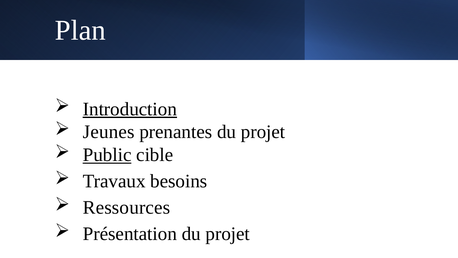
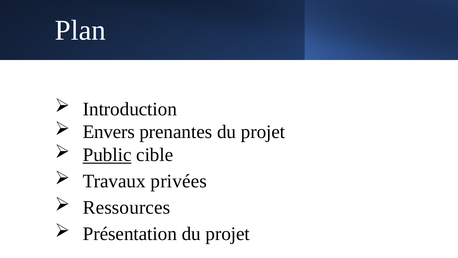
Introduction underline: present -> none
Jeunes: Jeunes -> Envers
besoins: besoins -> privées
